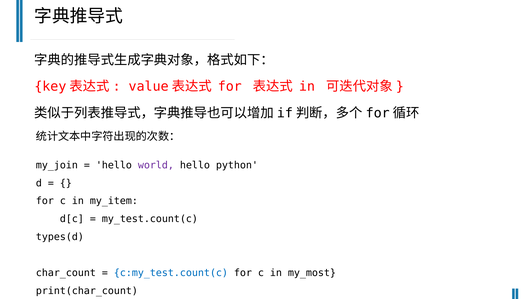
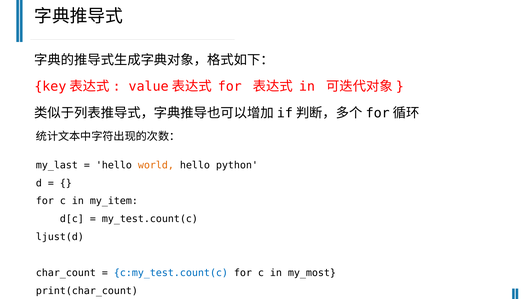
my_join: my_join -> my_last
world colour: purple -> orange
types(d: types(d -> ljust(d
